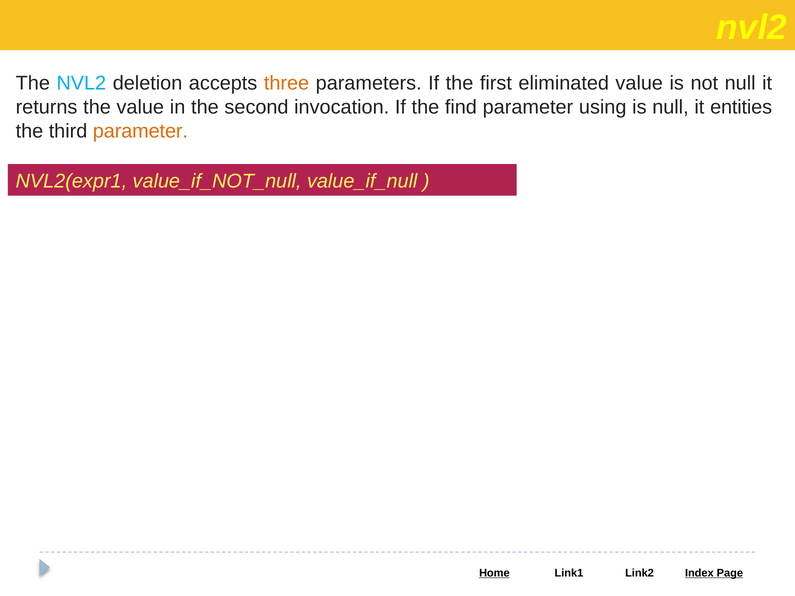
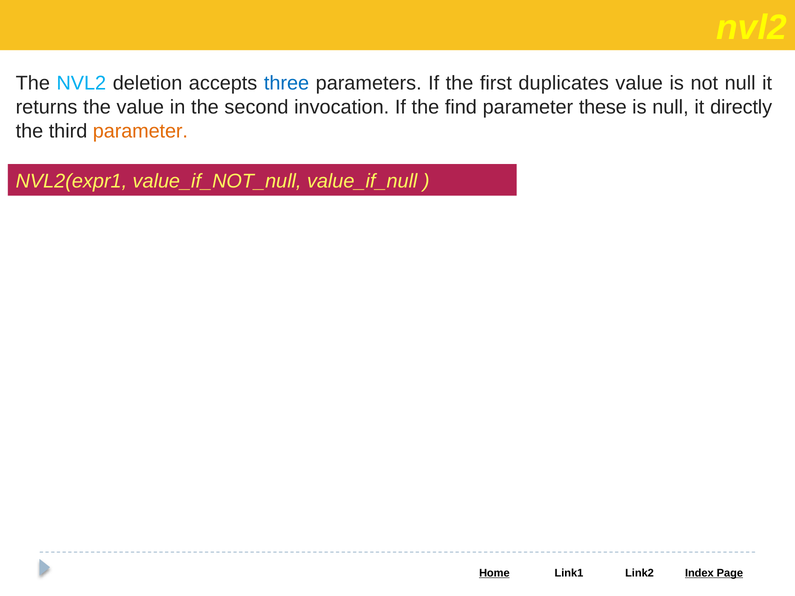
three colour: orange -> blue
eliminated: eliminated -> duplicates
using: using -> these
entities: entities -> directly
